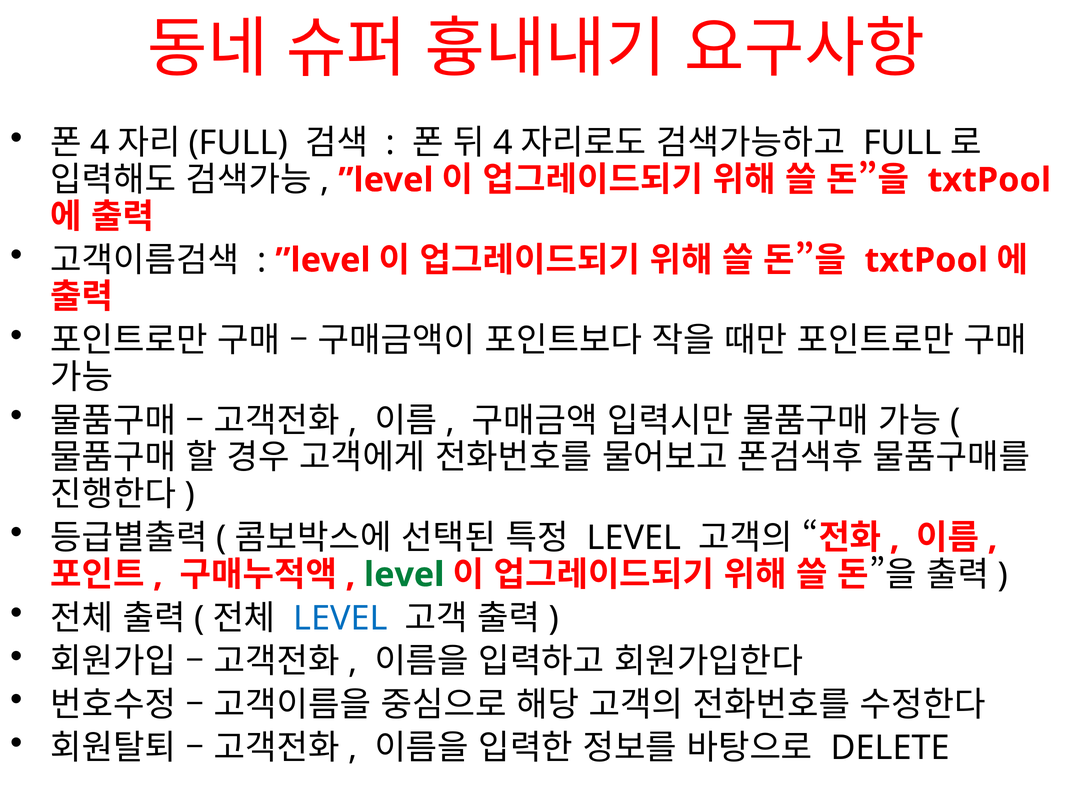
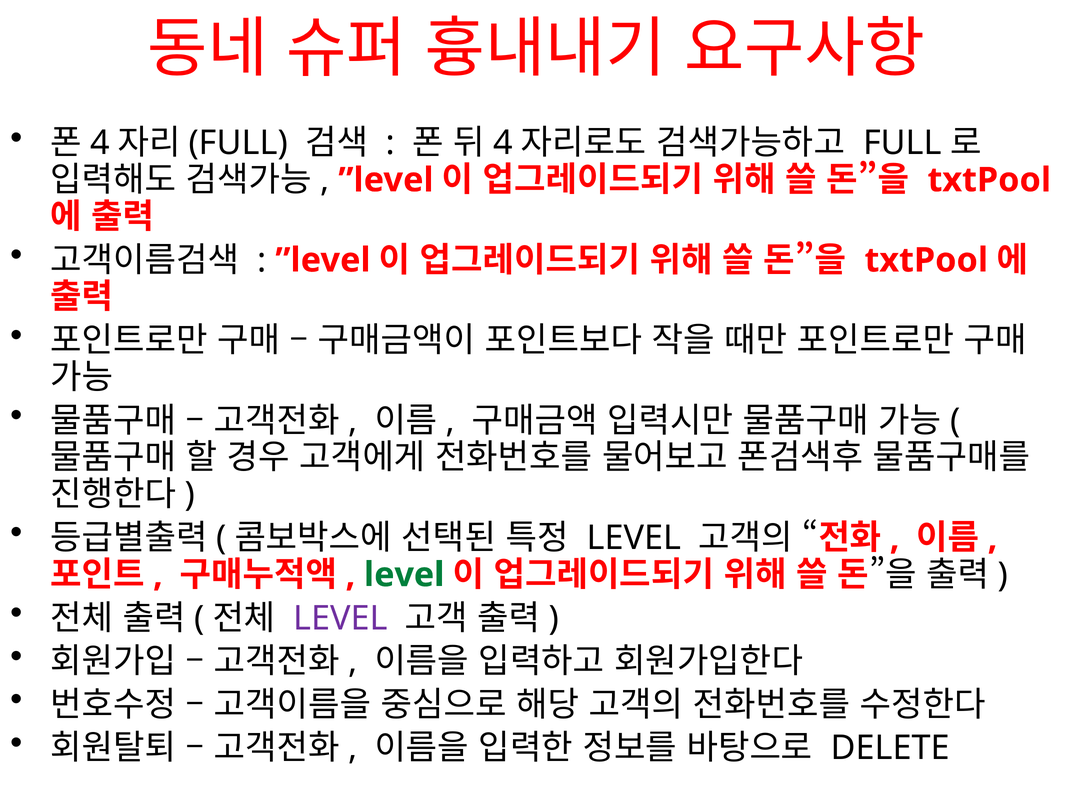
LEVEL at (341, 618) colour: blue -> purple
